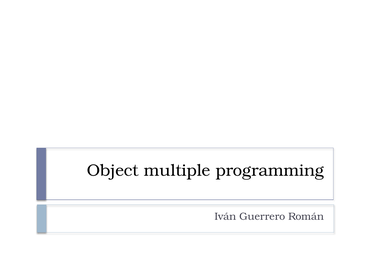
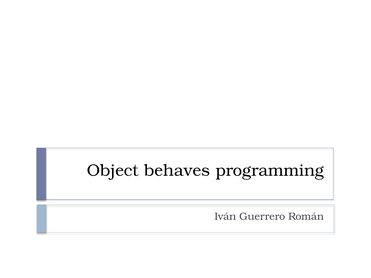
multiple: multiple -> behaves
